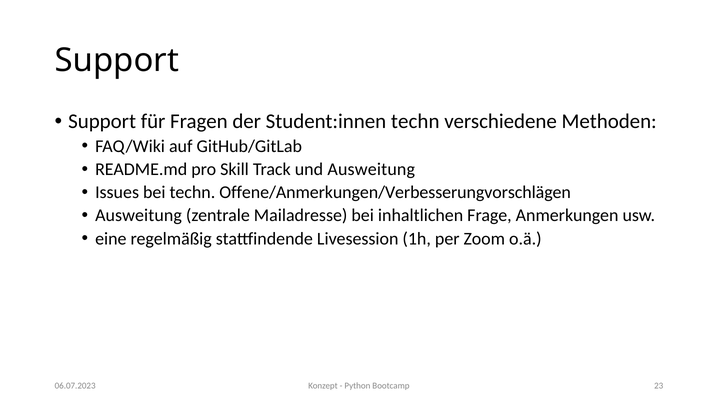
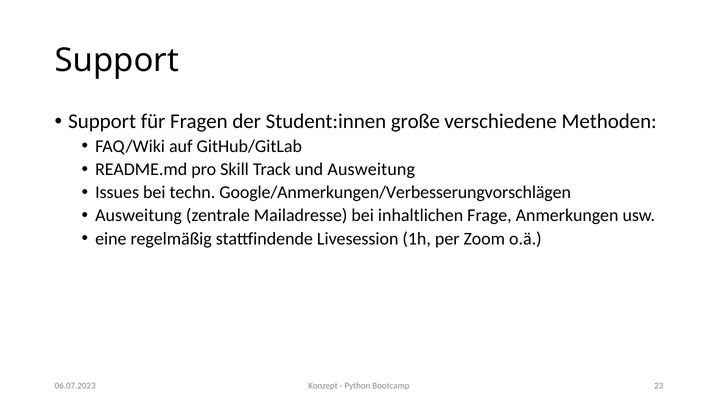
Student:innen techn: techn -> große
Offene/Anmerkungen/Verbesserungvorschlägen: Offene/Anmerkungen/Verbesserungvorschlägen -> Google/Anmerkungen/Verbesserungvorschlägen
